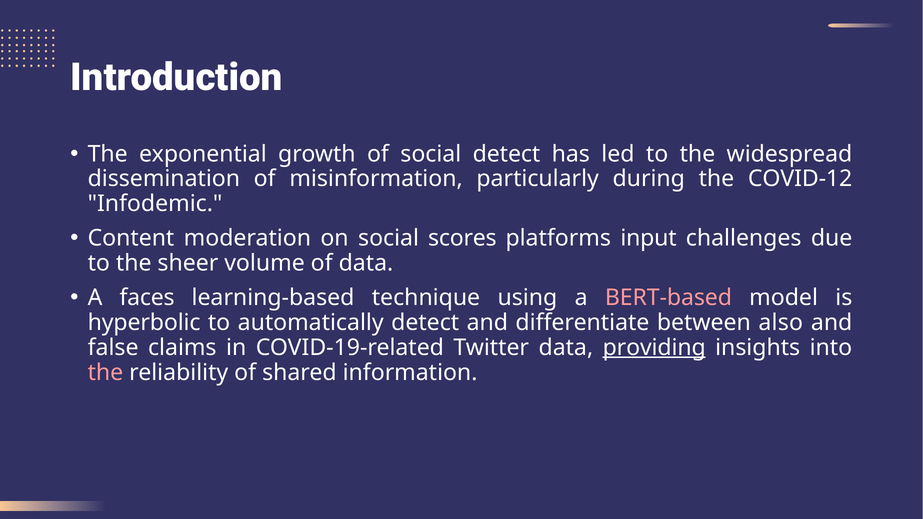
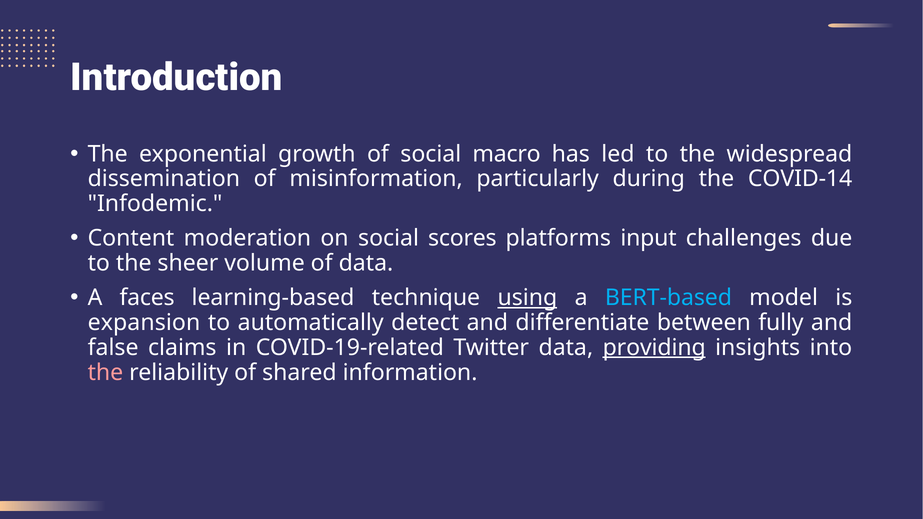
social detect: detect -> macro
COVID-12: COVID-12 -> COVID-14
using underline: none -> present
BERT-based colour: pink -> light blue
hyperbolic: hyperbolic -> expansion
also: also -> fully
